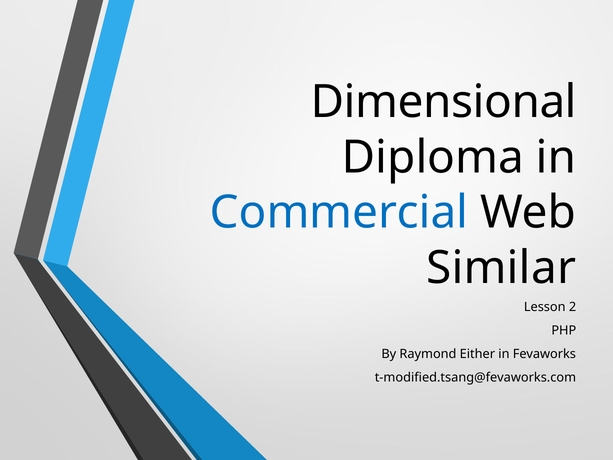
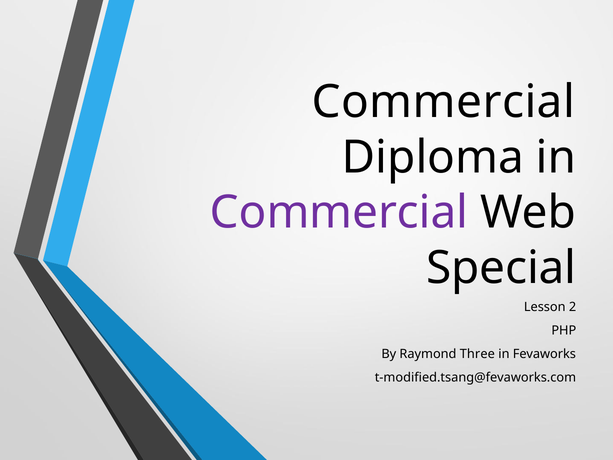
Dimensional at (444, 102): Dimensional -> Commercial
Commercial at (339, 213) colour: blue -> purple
Similar: Similar -> Special
Either: Either -> Three
